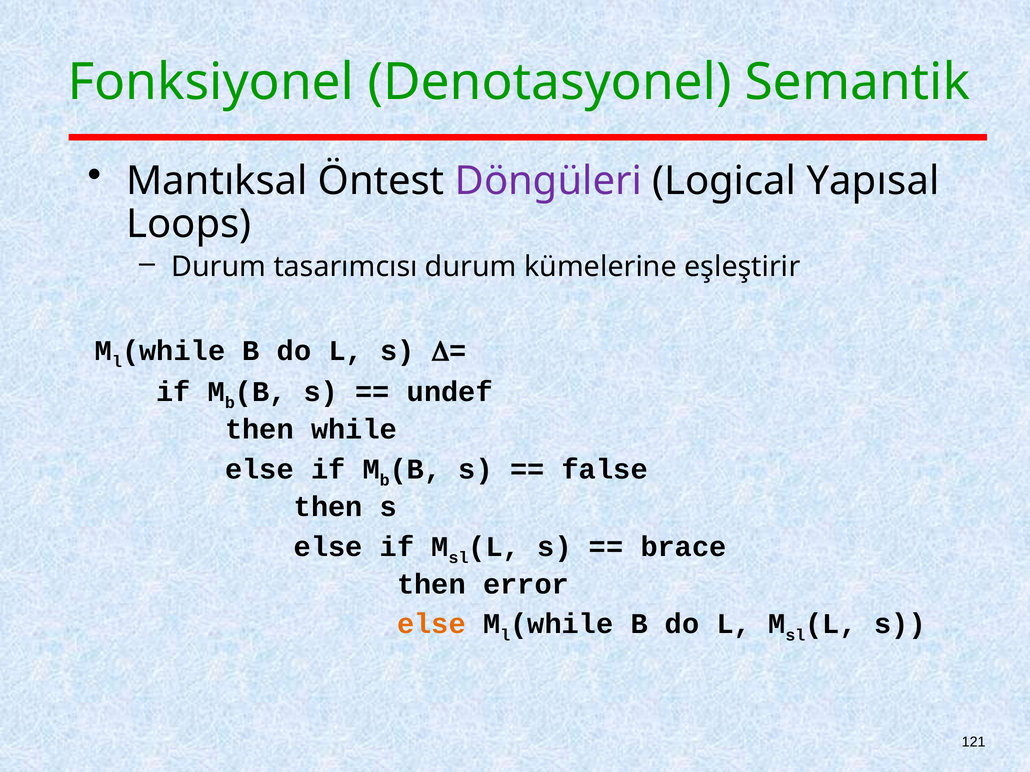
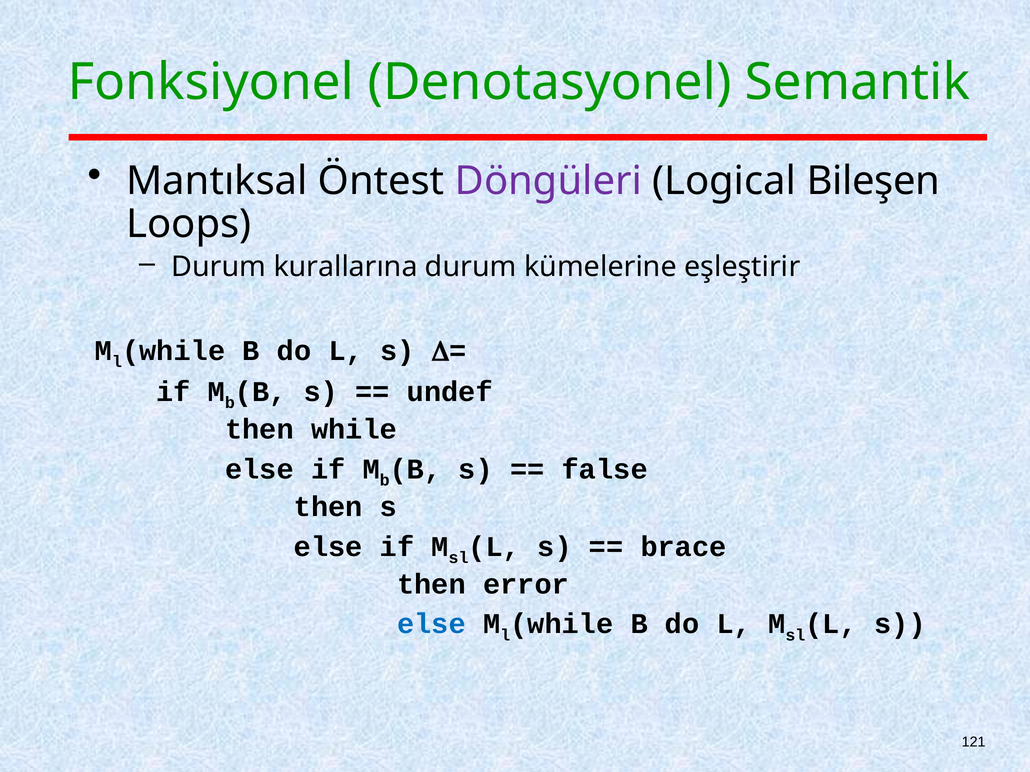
Yapısal: Yapısal -> Bileşen
tasarımcısı: tasarımcısı -> kurallarına
else at (431, 624) colour: orange -> blue
